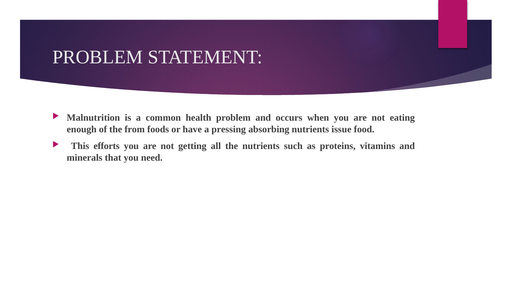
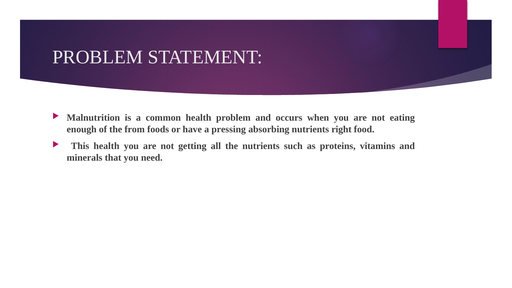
issue: issue -> right
This efforts: efforts -> health
